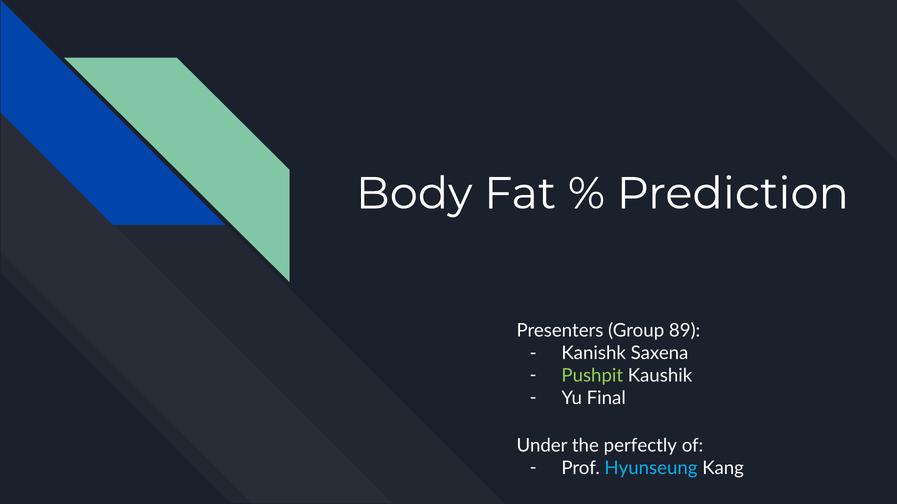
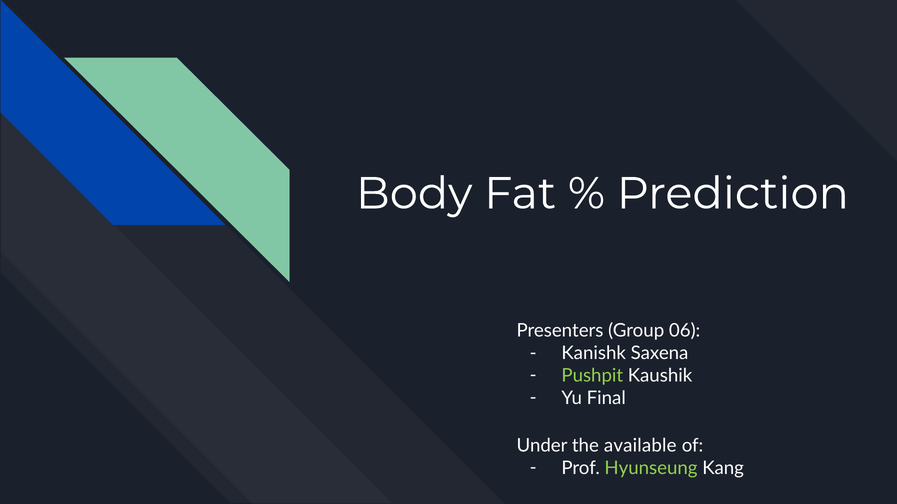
89: 89 -> 06
perfectly: perfectly -> available
Hyunseung colour: light blue -> light green
